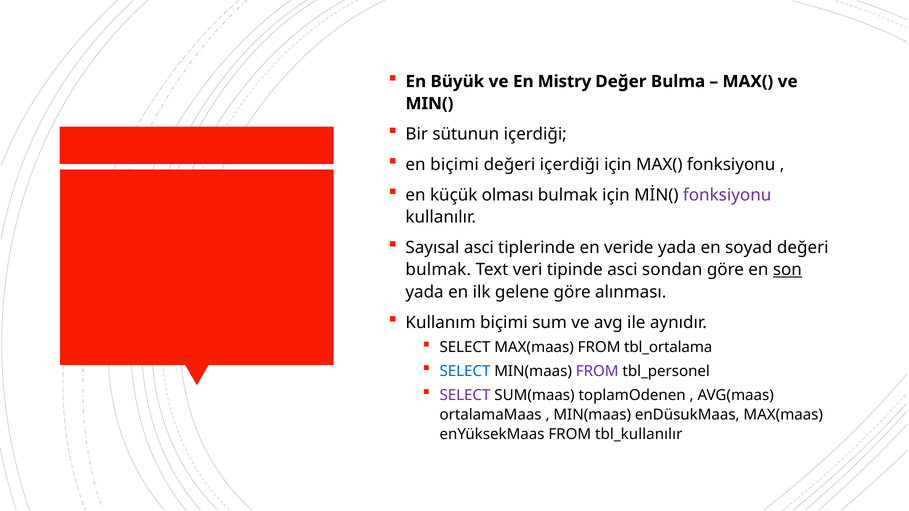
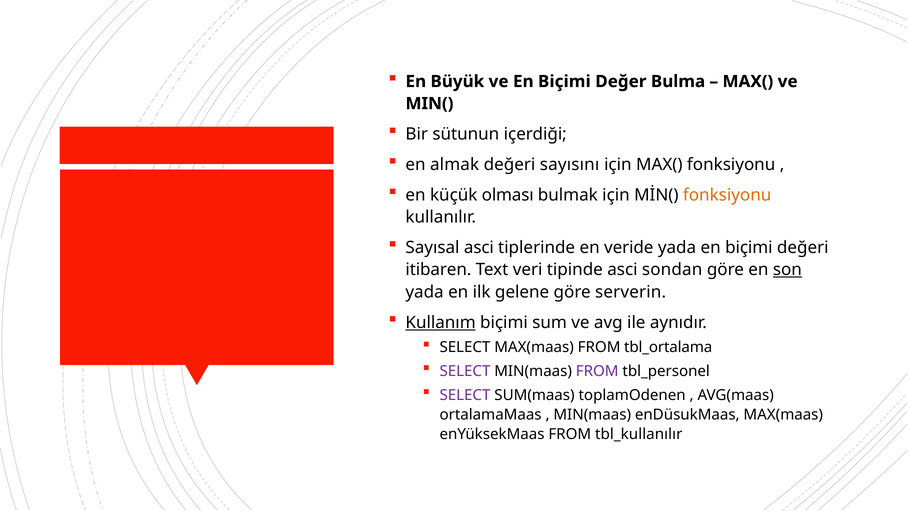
ve En Mistry: Mistry -> Biçimi
en biçimi: biçimi -> almak
değeri içerdiği: içerdiği -> sayısını
fonksiyonu at (727, 195) colour: purple -> orange
yada en soyad: soyad -> biçimi
bulmak at (438, 270): bulmak -> itibaren
alınması: alınması -> serverin
Kullanım underline: none -> present
SELECT at (465, 371) colour: blue -> purple
